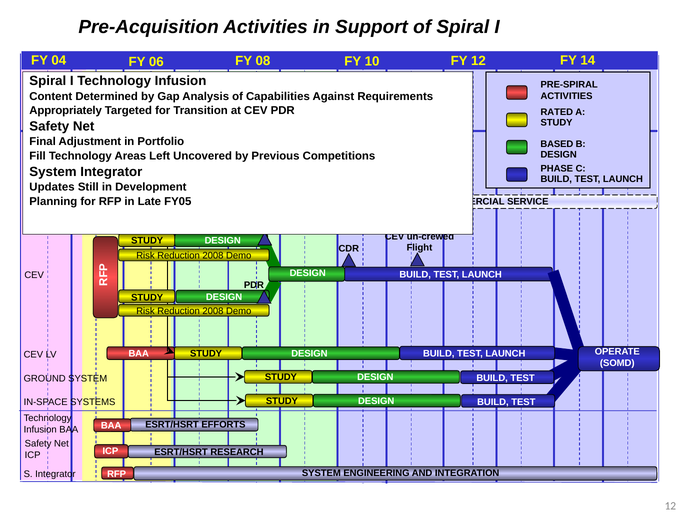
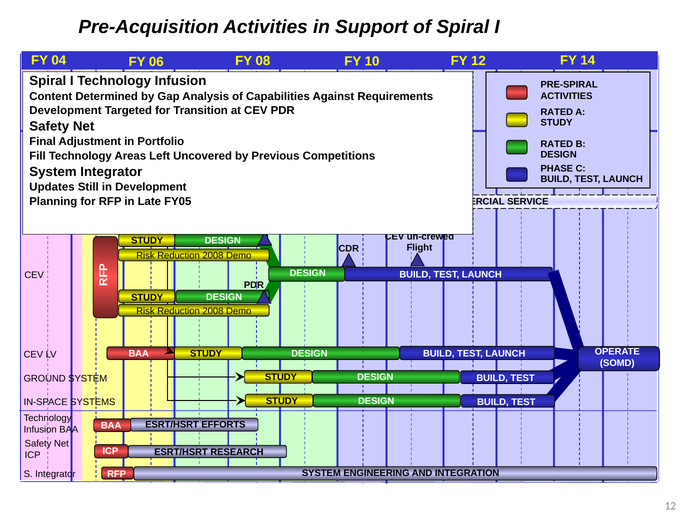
Appropriately at (66, 111): Appropriately -> Development
BASED at (557, 144): BASED -> RATED
